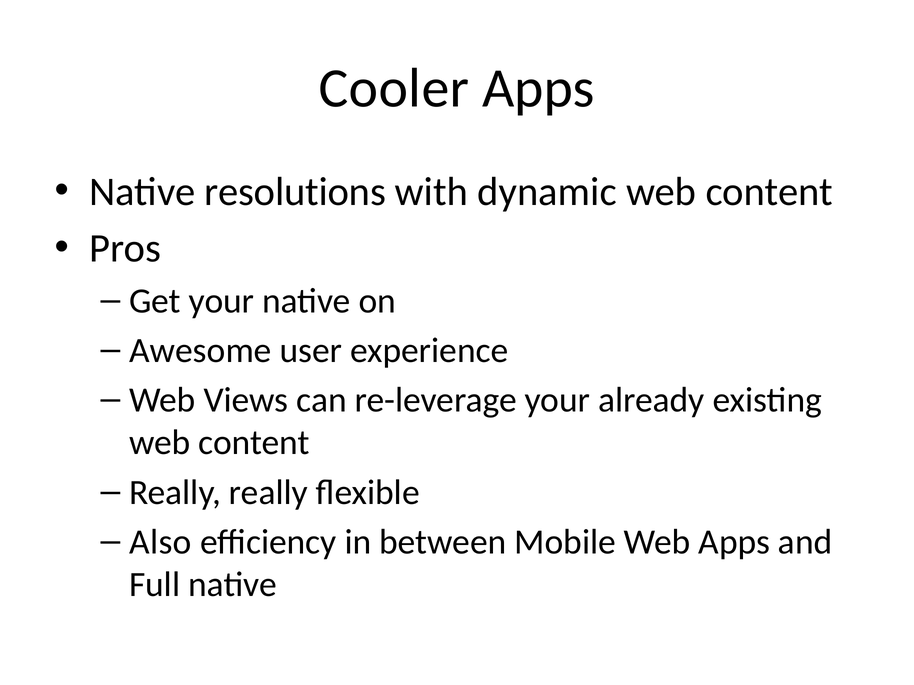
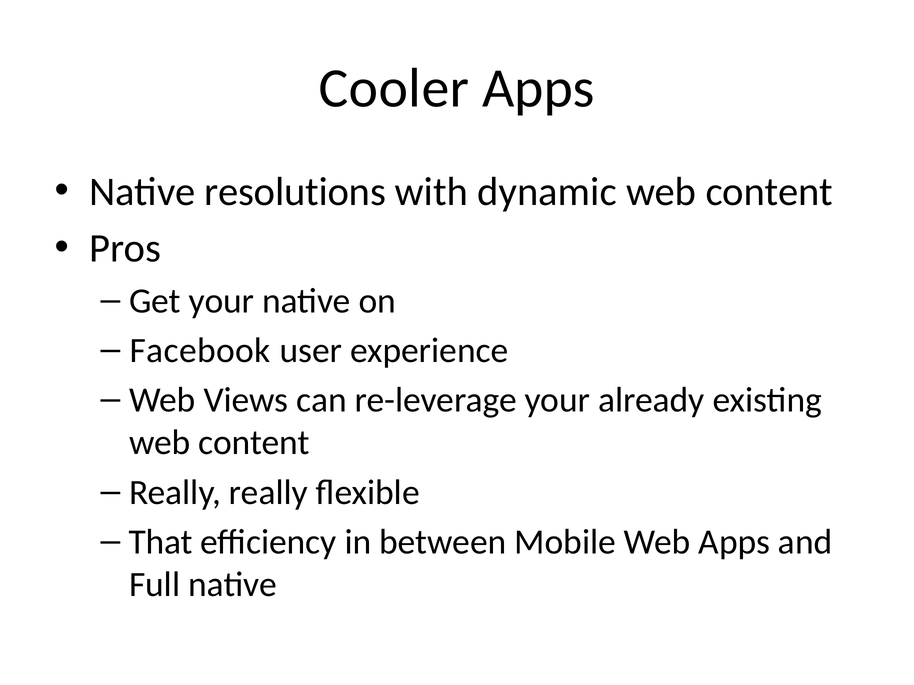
Awesome: Awesome -> Facebook
Also: Also -> That
